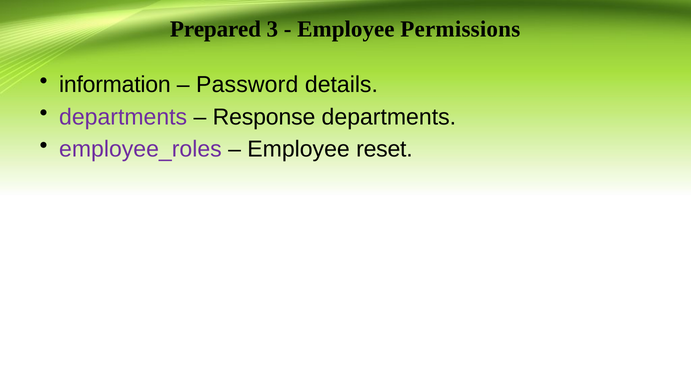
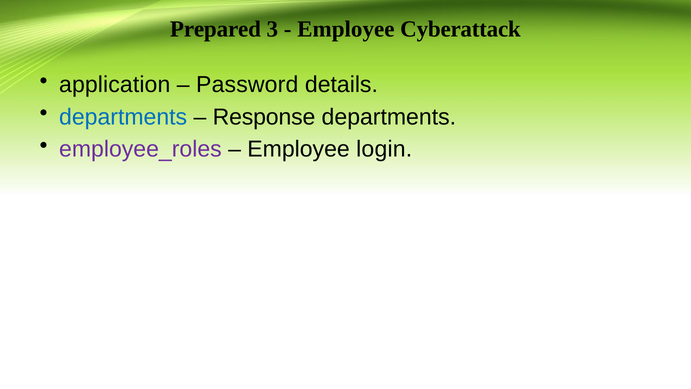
Permissions: Permissions -> Cyberattack
information: information -> application
departments at (123, 117) colour: purple -> blue
reset: reset -> login
